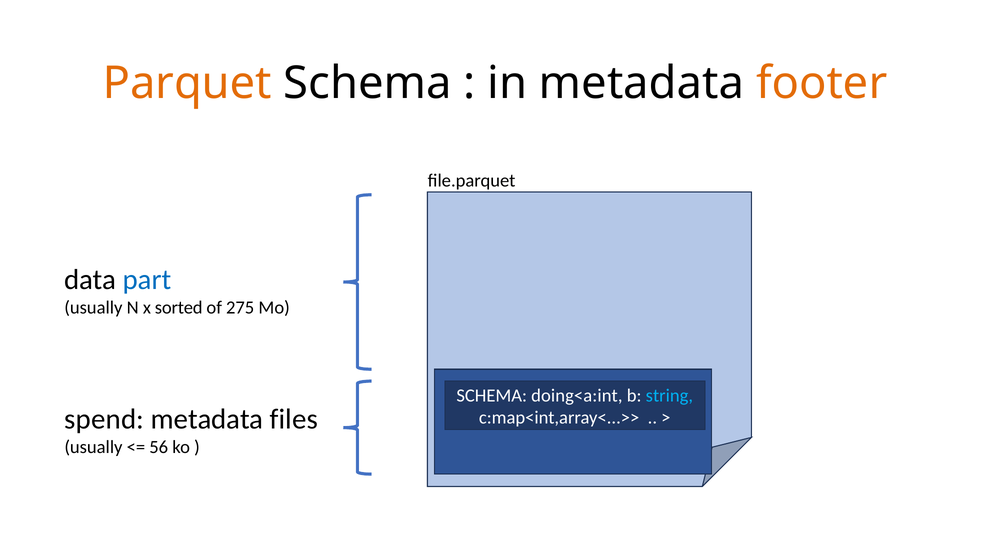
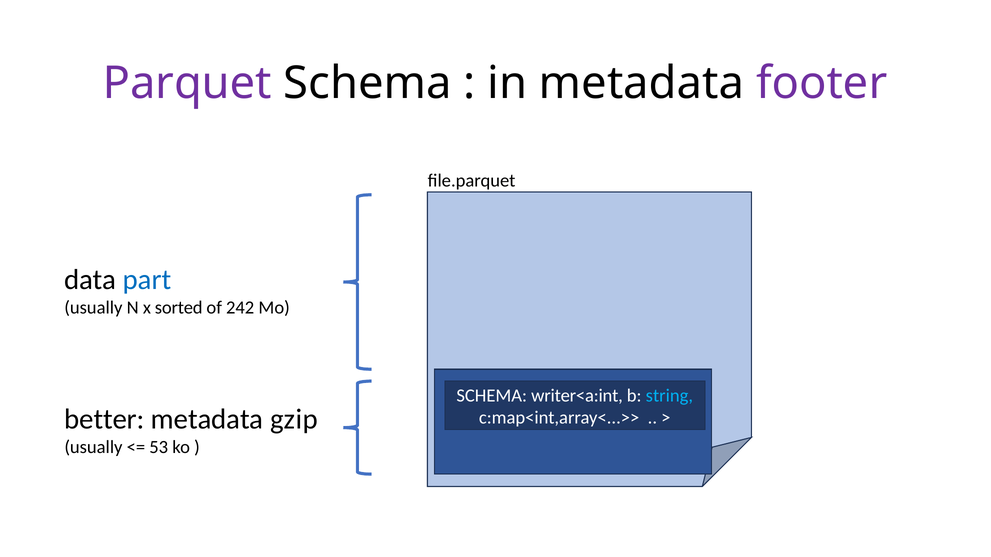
Parquet colour: orange -> purple
footer colour: orange -> purple
275: 275 -> 242
doing<a:int: doing<a:int -> writer<a:int
spend: spend -> better
files: files -> gzip
56: 56 -> 53
